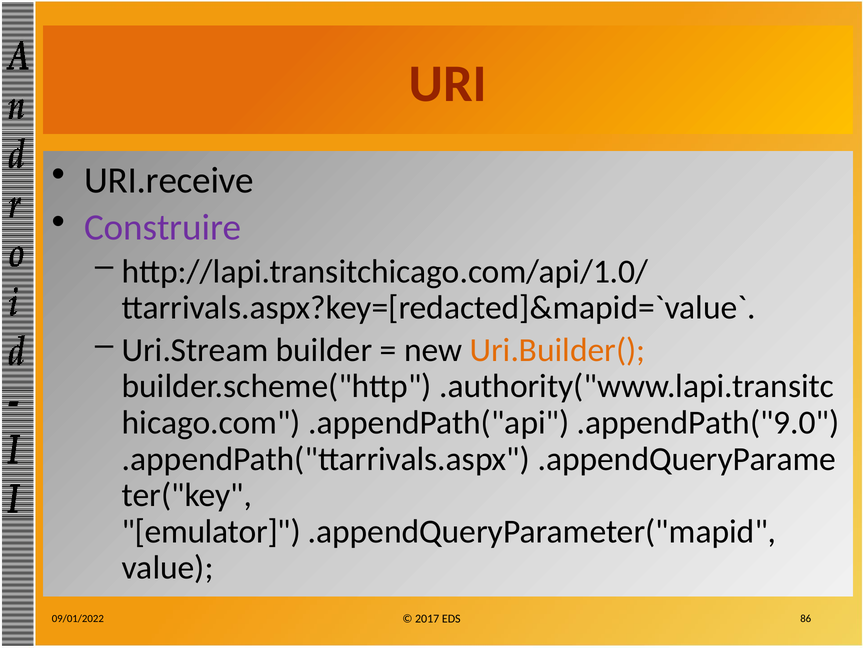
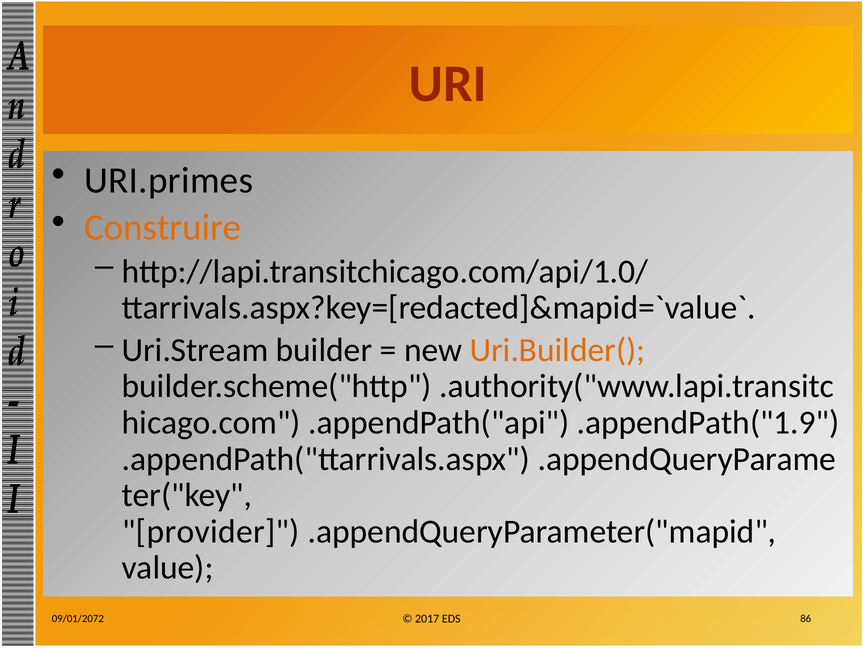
URI.receive: URI.receive -> URI.primes
Construire colour: purple -> orange
.appendPath("9.0: .appendPath("9.0 -> .appendPath("1.9
emulator: emulator -> provider
09/01/2022: 09/01/2022 -> 09/01/2072
